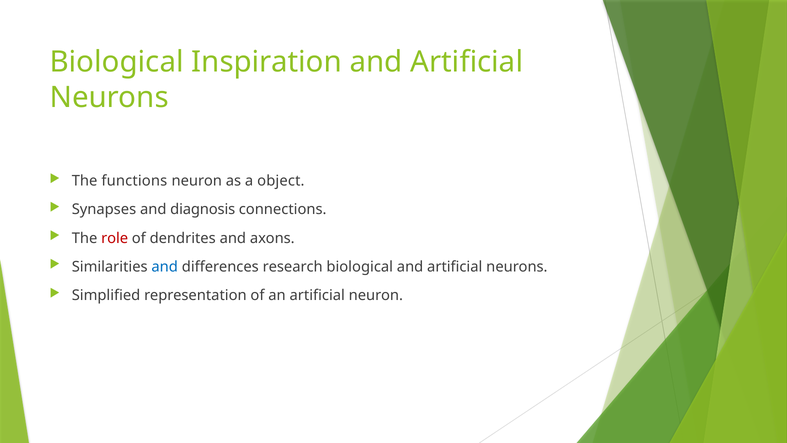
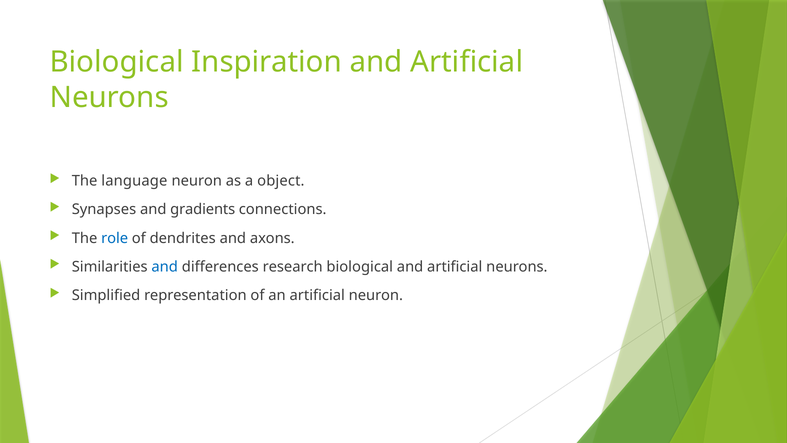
functions: functions -> language
diagnosis: diagnosis -> gradients
role colour: red -> blue
